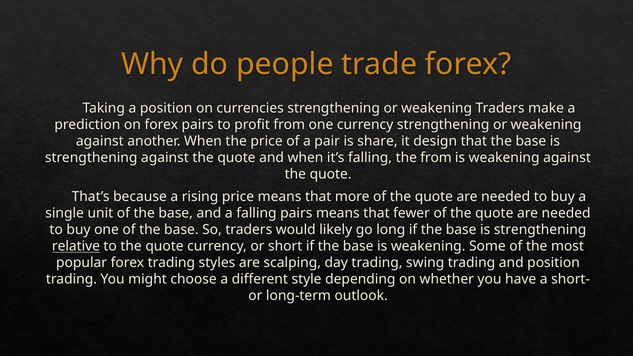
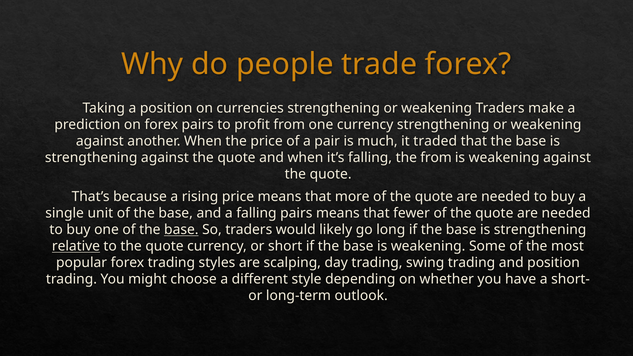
share: share -> much
design: design -> traded
base at (181, 230) underline: none -> present
